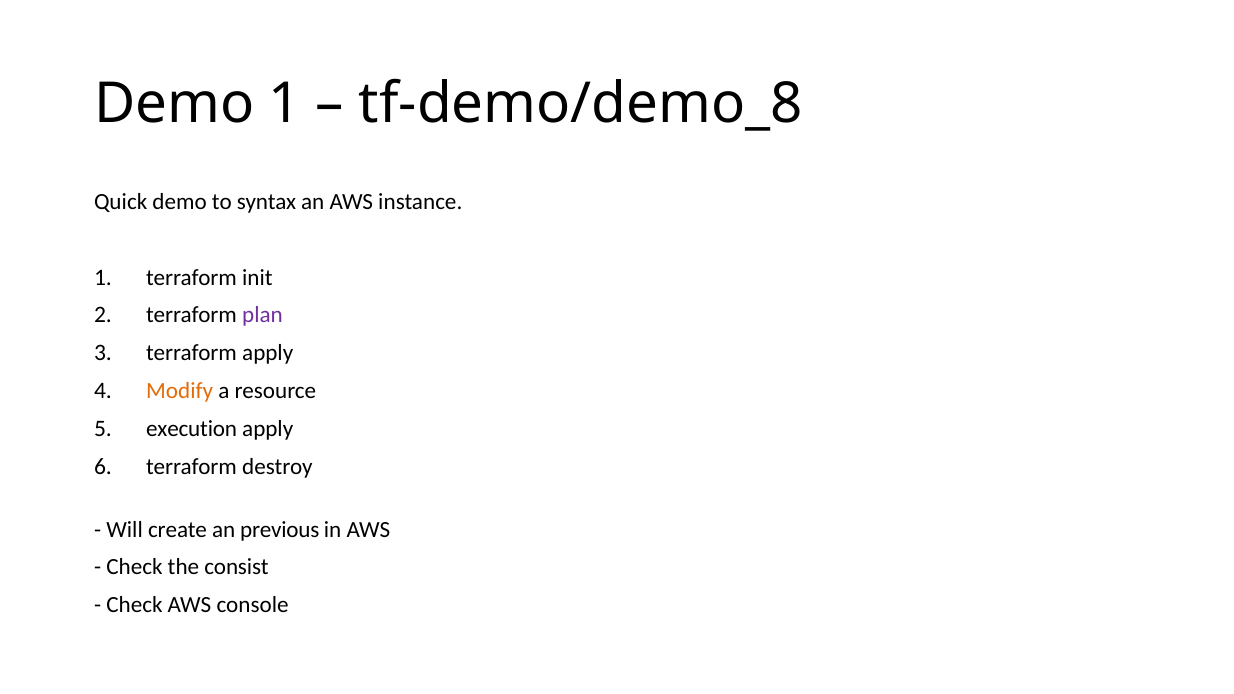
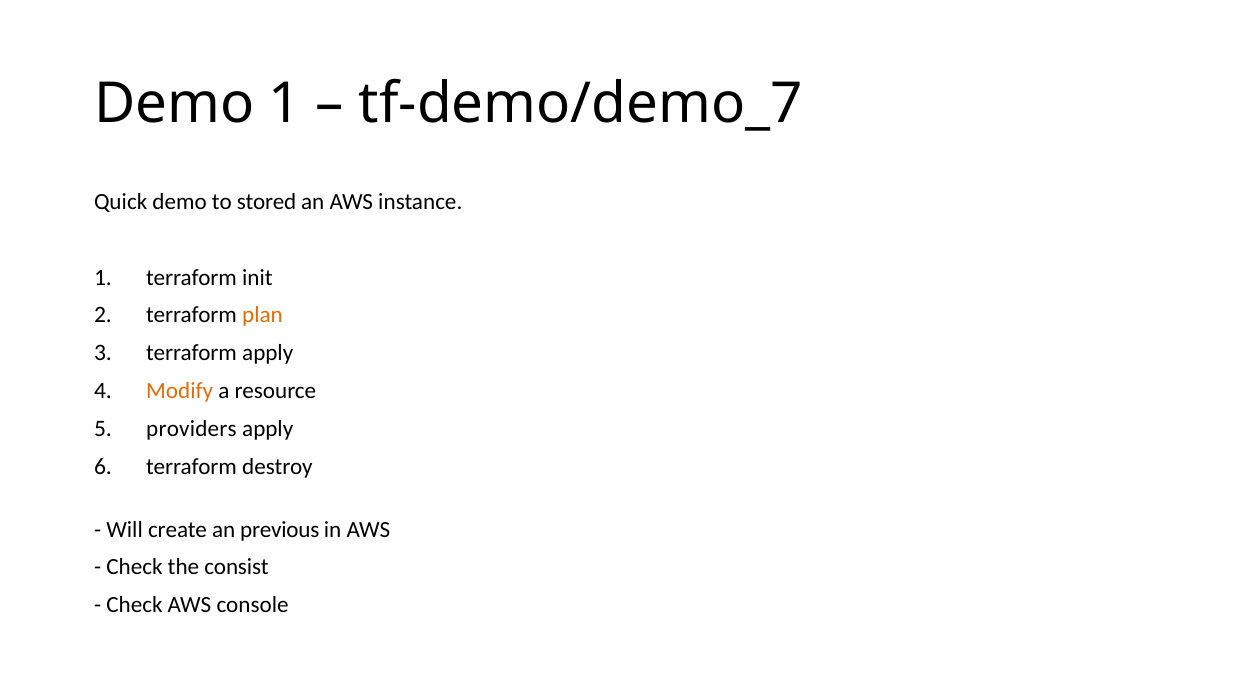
tf-demo/demo_8: tf-demo/demo_8 -> tf-demo/demo_7
syntax: syntax -> stored
plan colour: purple -> orange
execution: execution -> providers
